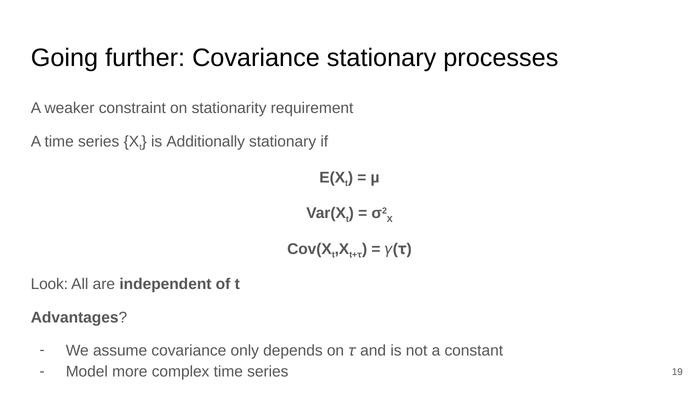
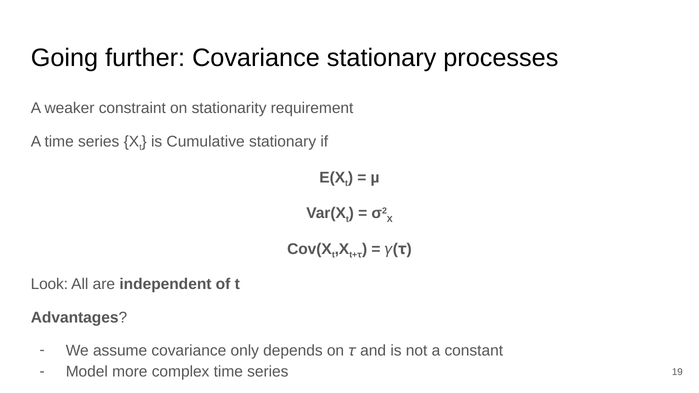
Additionally: Additionally -> Cumulative
